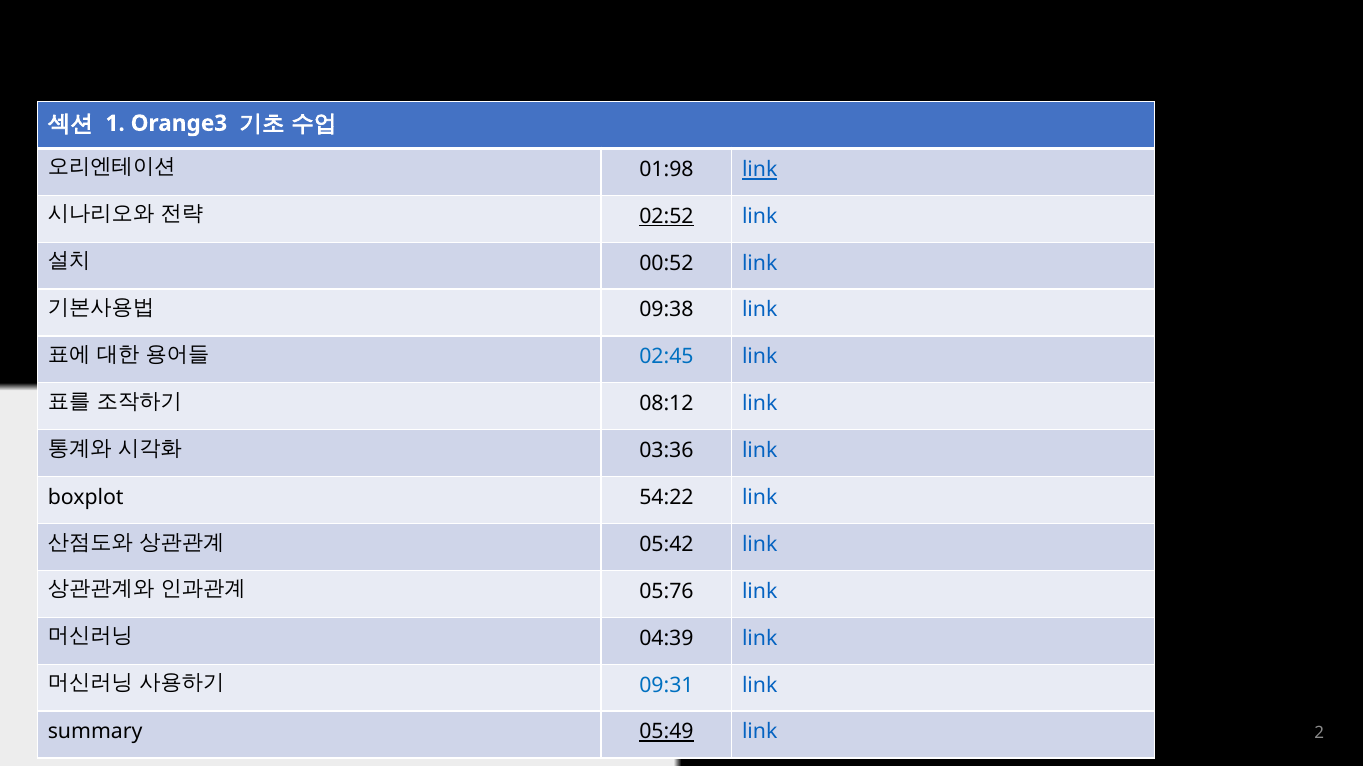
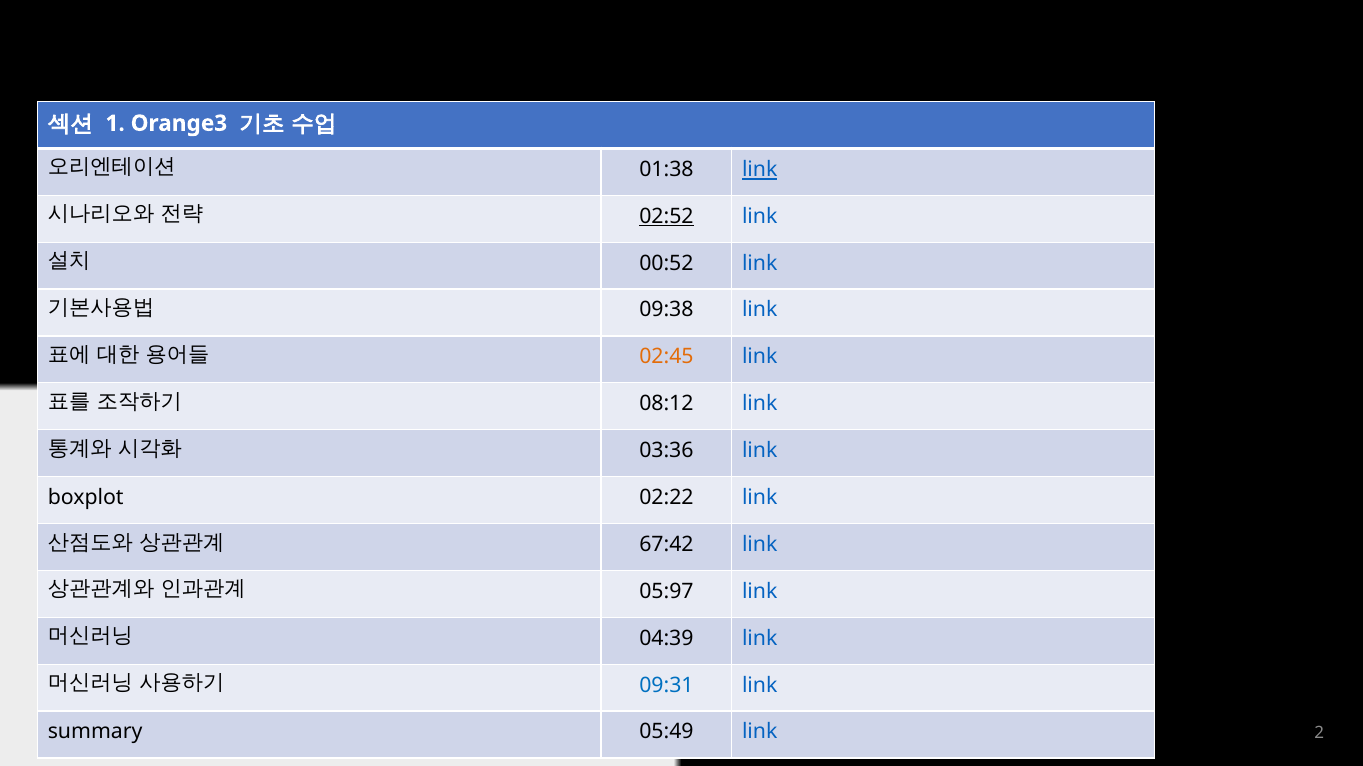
01:98: 01:98 -> 01:38
02:45 colour: blue -> orange
54:22: 54:22 -> 02:22
05:42: 05:42 -> 67:42
05:76: 05:76 -> 05:97
05:49 underline: present -> none
